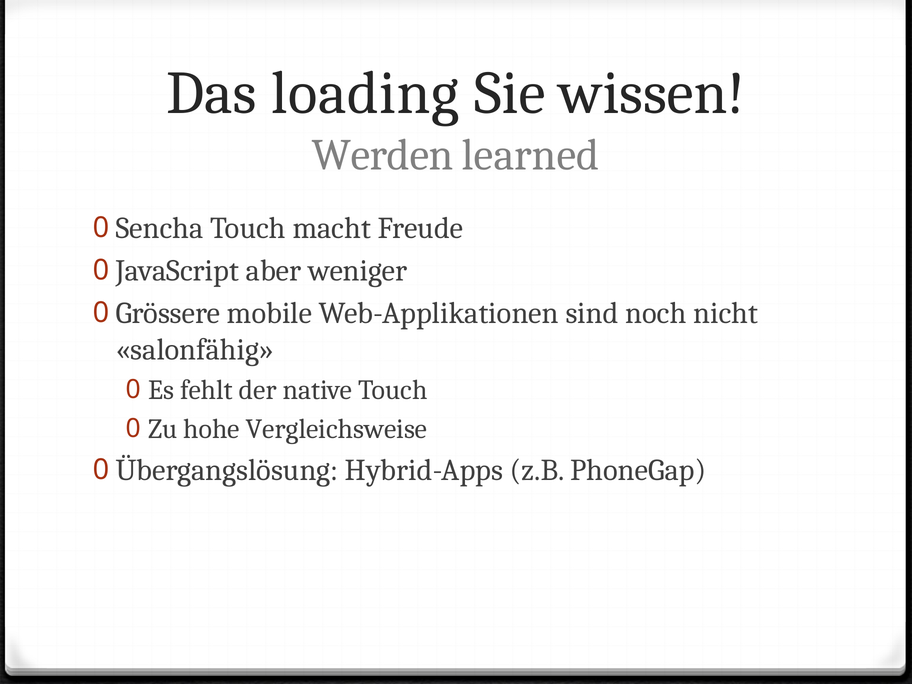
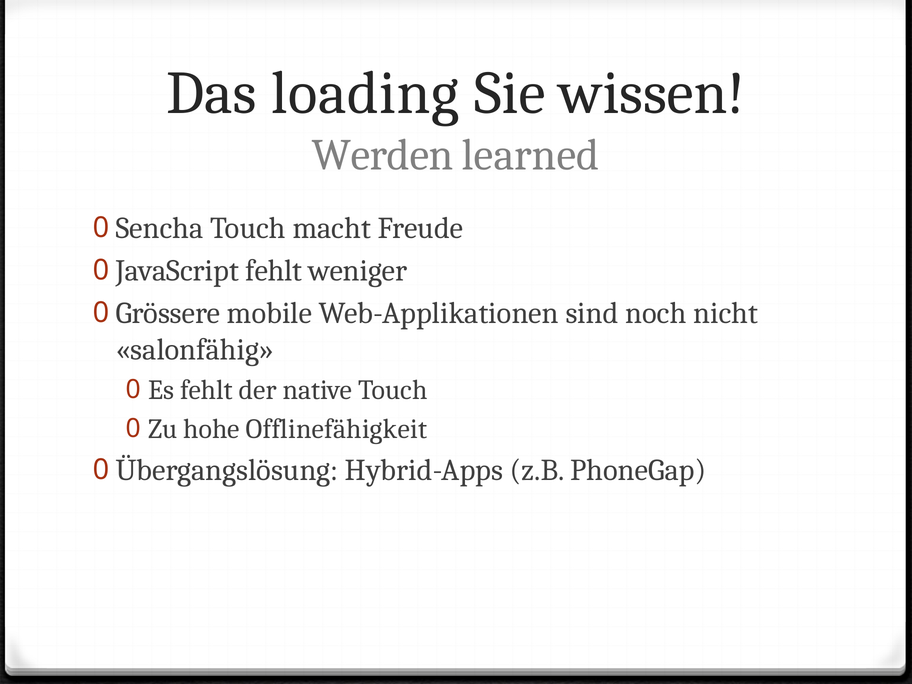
JavaScript aber: aber -> fehlt
Vergleichsweise: Vergleichsweise -> Offlinefähigkeit
